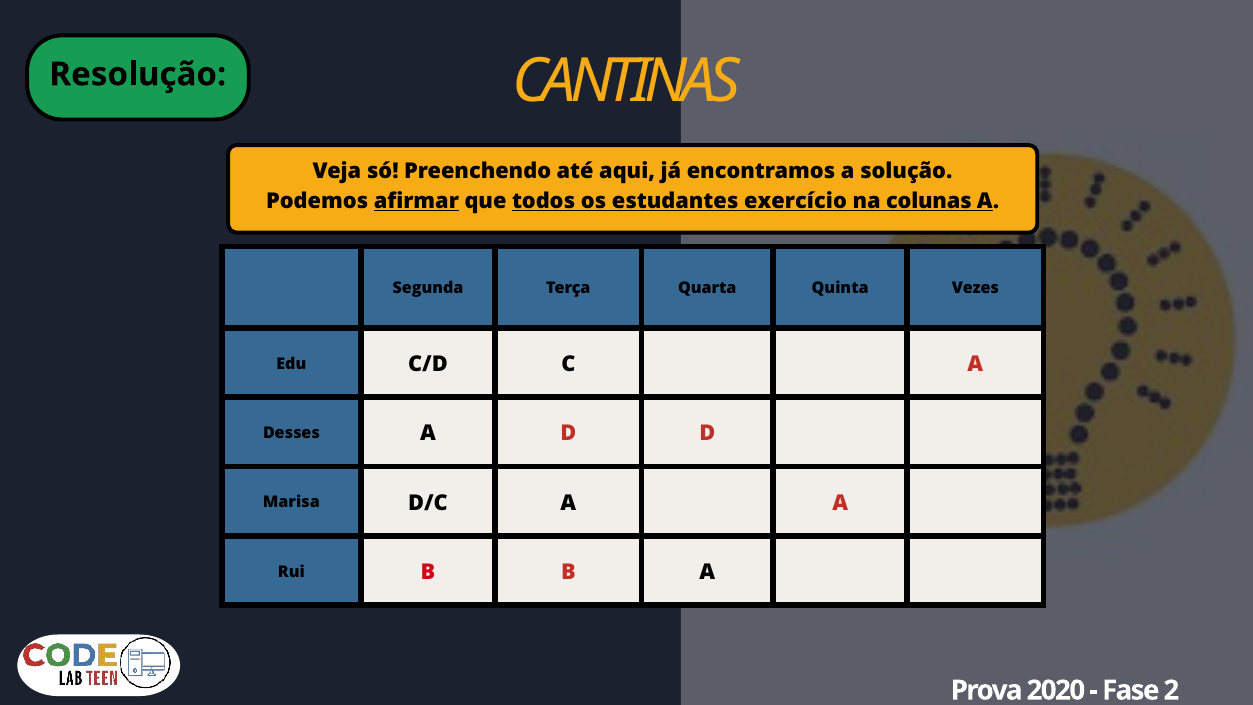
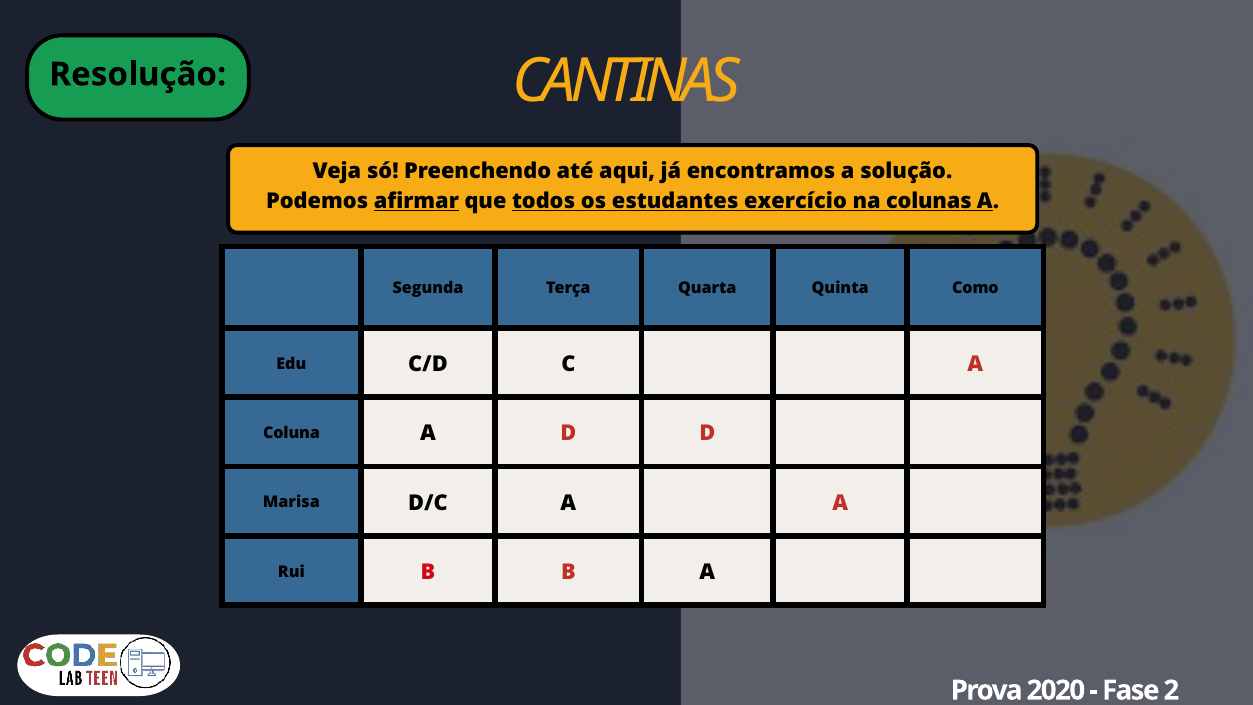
Vezes: Vezes -> Como
Desses: Desses -> Coluna
